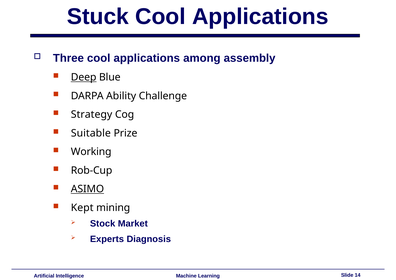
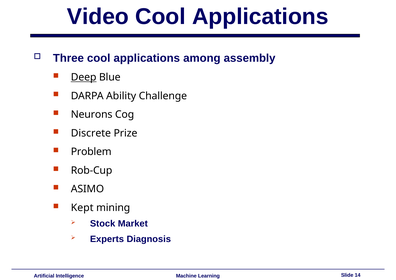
Stuck: Stuck -> Video
Strategy: Strategy -> Neurons
Suitable: Suitable -> Discrete
Working: Working -> Problem
ASIMO underline: present -> none
